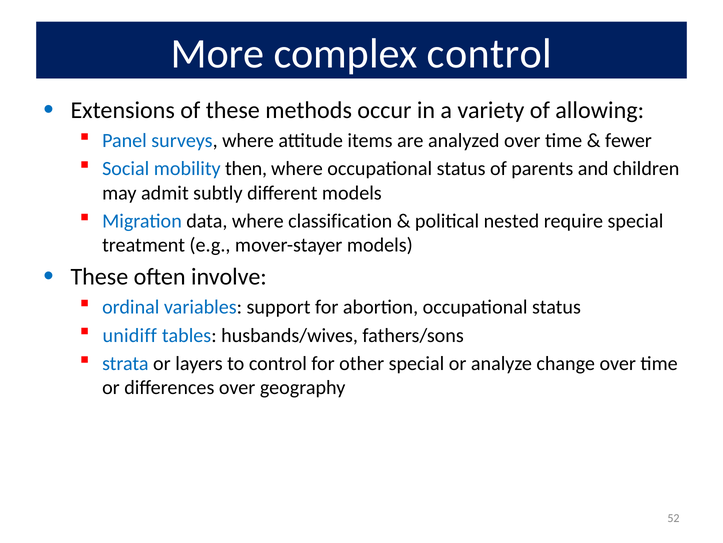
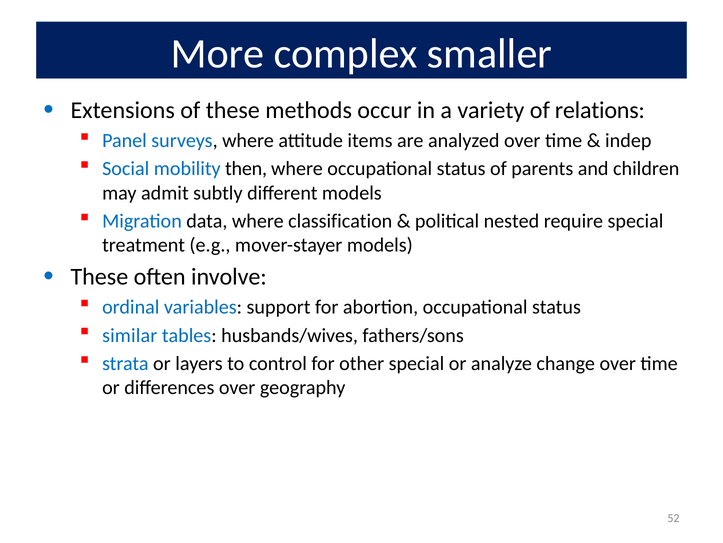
complex control: control -> smaller
allowing: allowing -> relations
fewer: fewer -> indep
unidiff: unidiff -> similar
